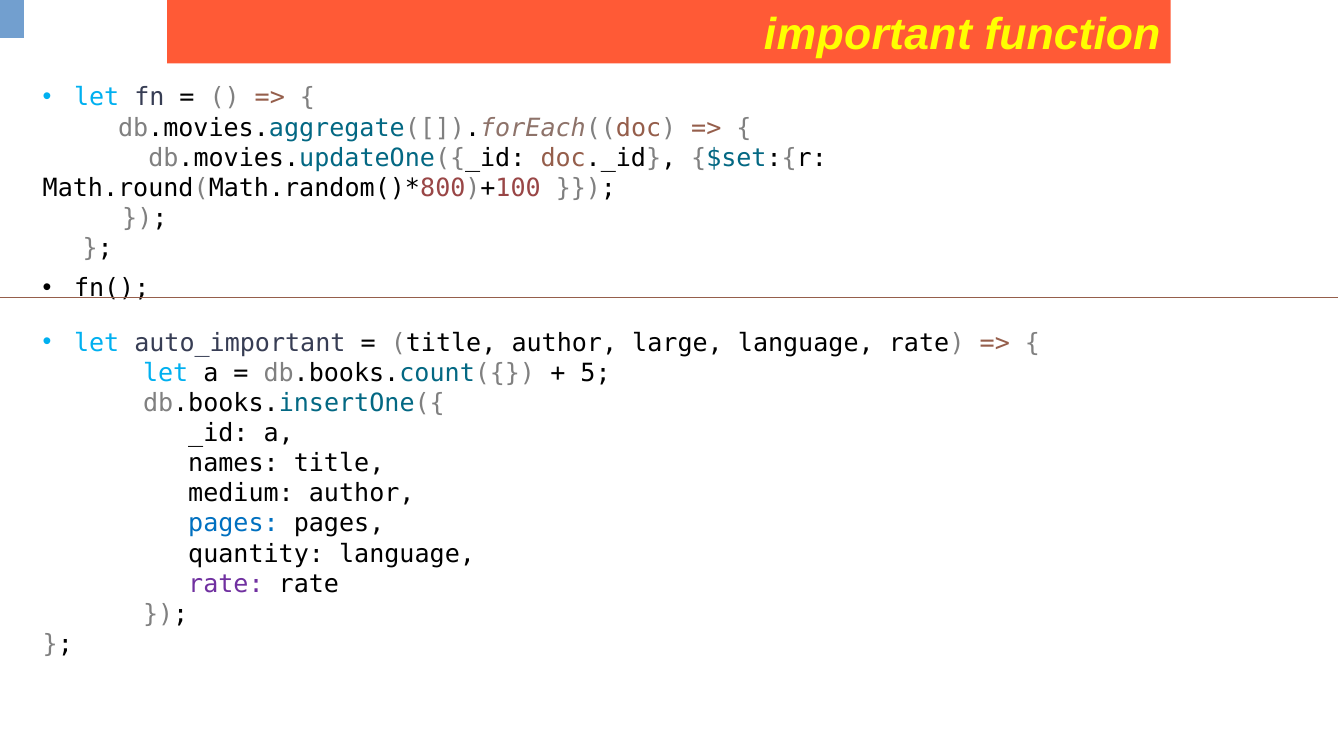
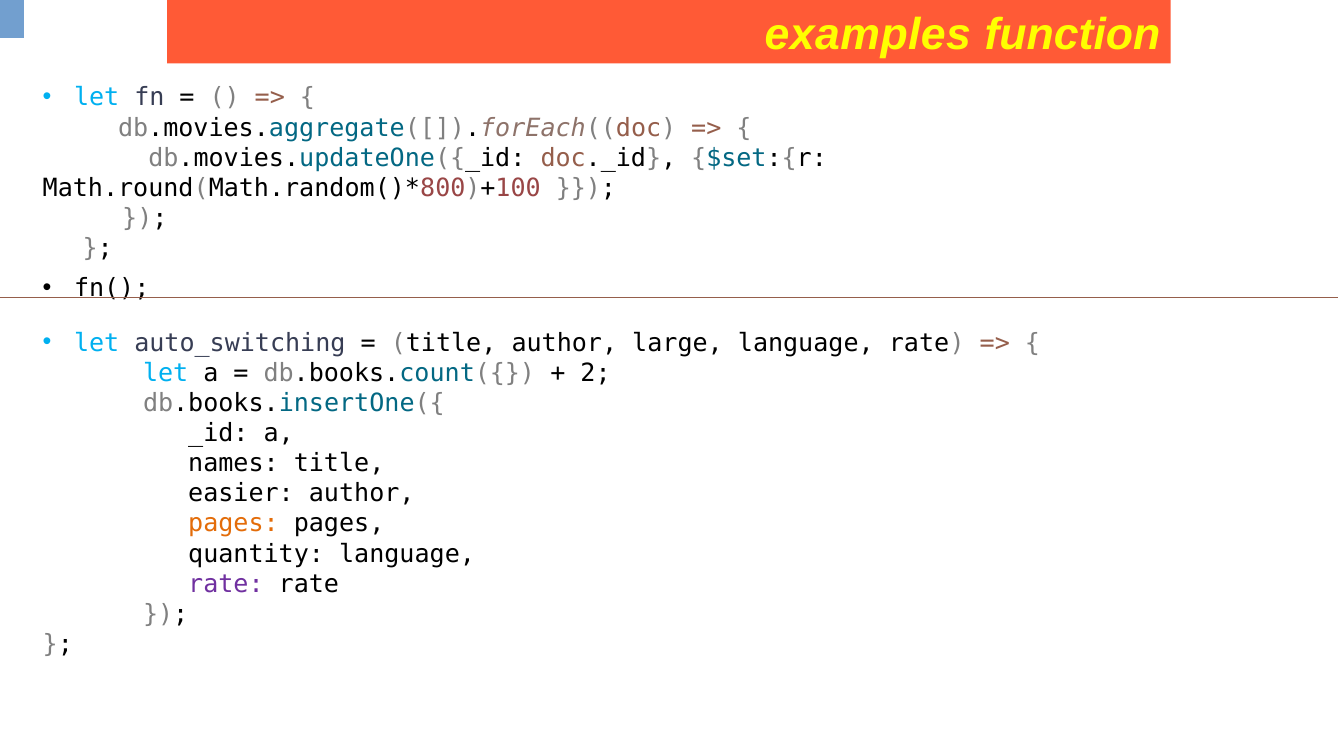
important: important -> examples
auto_important: auto_important -> auto_switching
5: 5 -> 2
medium: medium -> easier
pages at (233, 523) colour: blue -> orange
